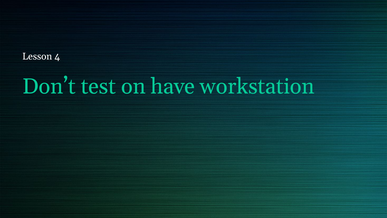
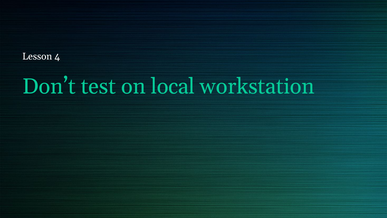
have: have -> local
